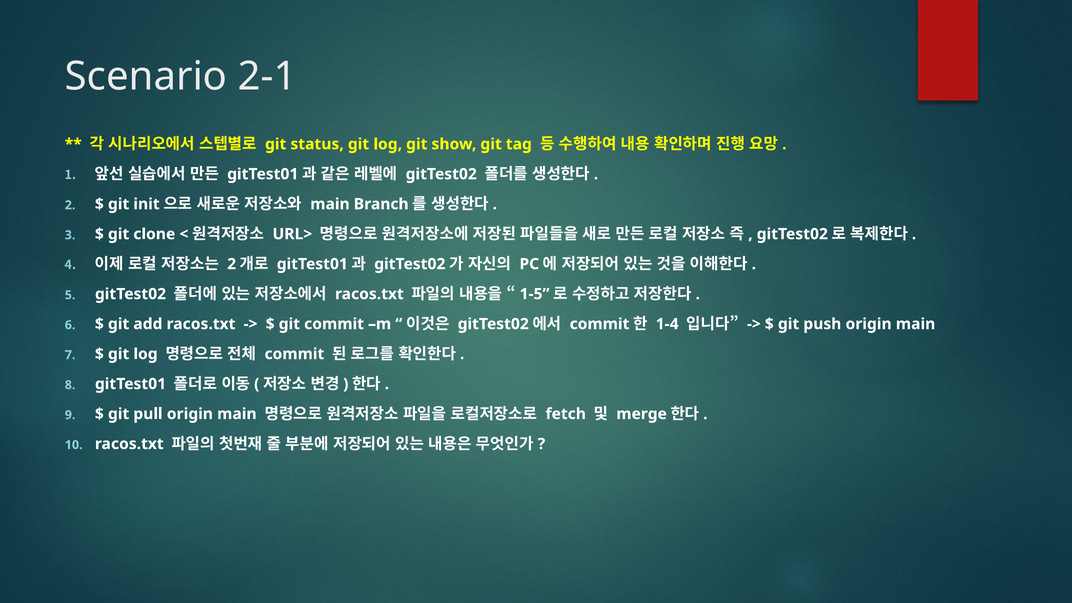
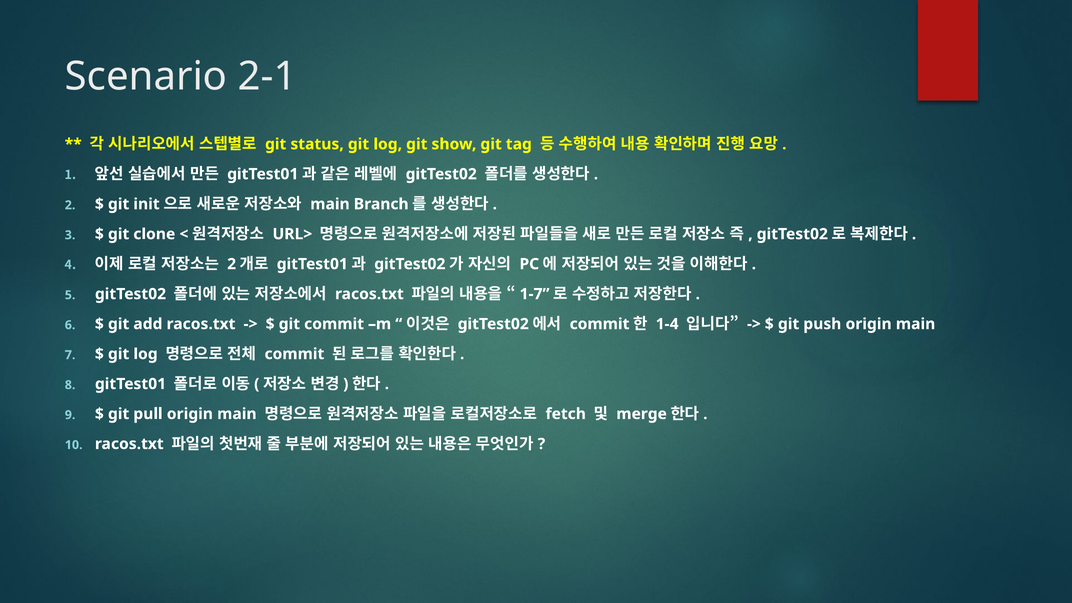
1-5: 1-5 -> 1-7
